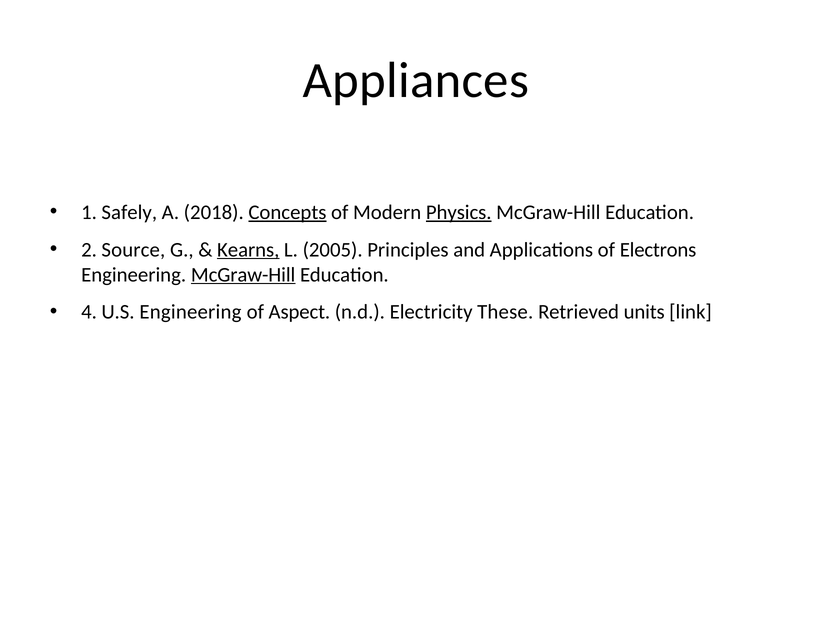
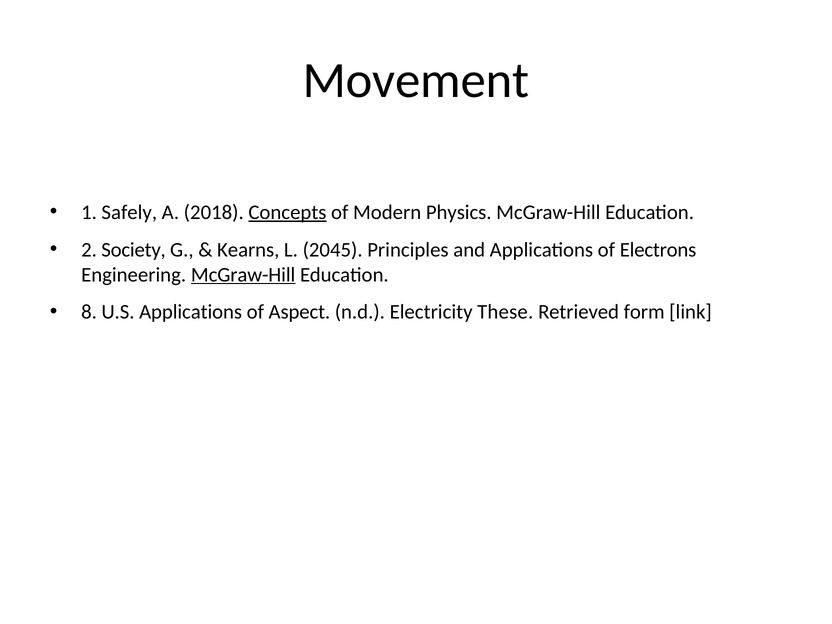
Appliances: Appliances -> Movement
Physics underline: present -> none
Source: Source -> Society
Kearns underline: present -> none
2005: 2005 -> 2045
4: 4 -> 8
U.S Engineering: Engineering -> Applications
units: units -> form
